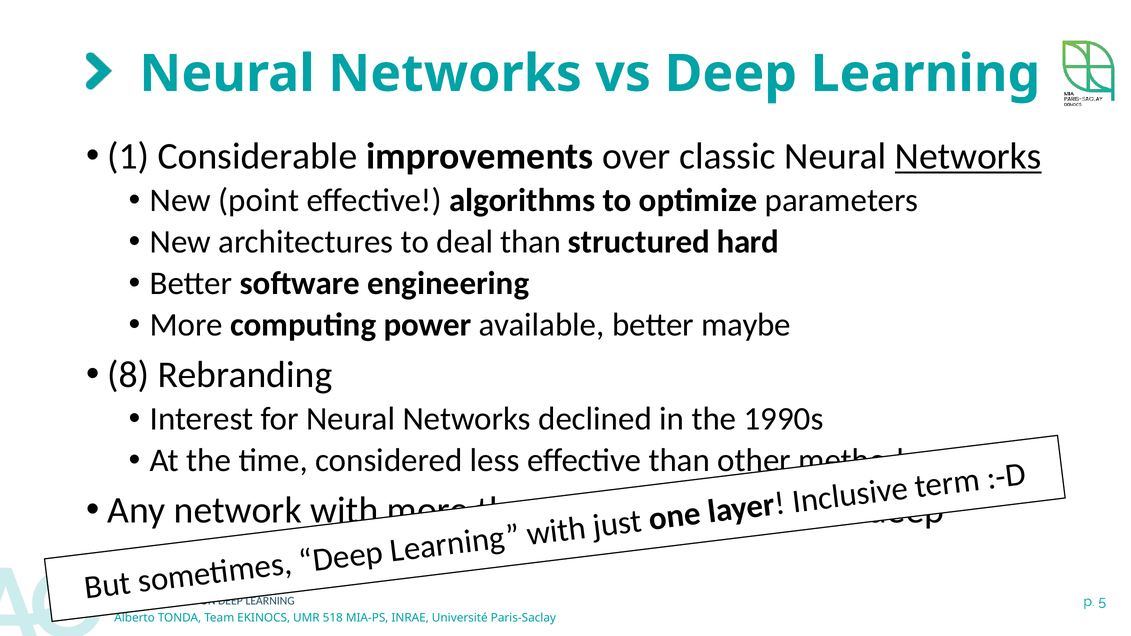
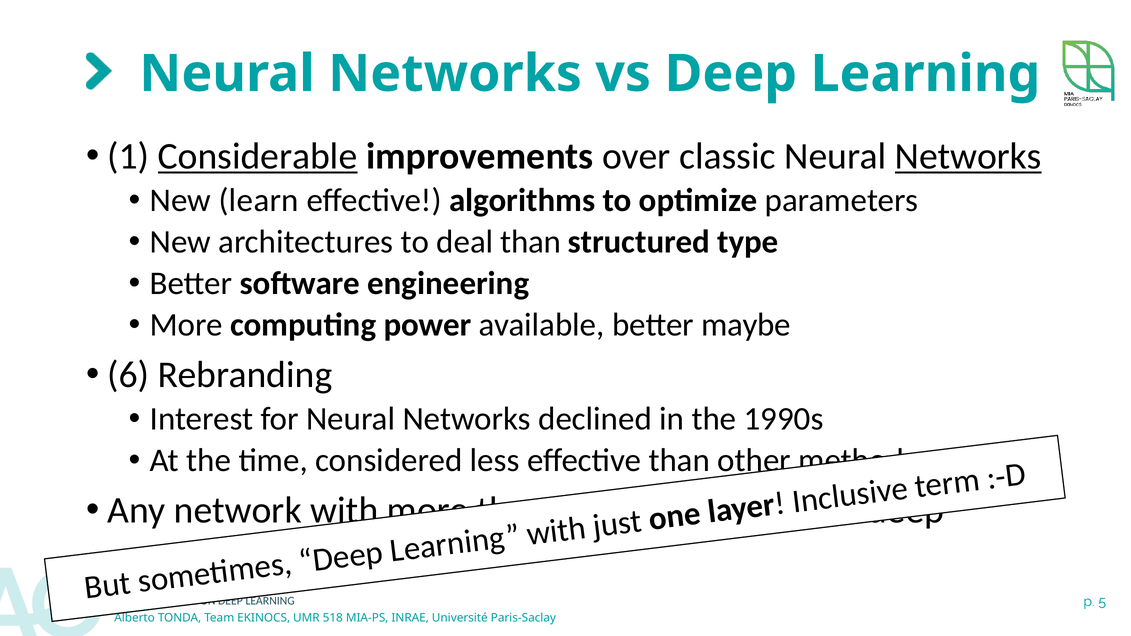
Considerable underline: none -> present
point: point -> learn
hard: hard -> type
8: 8 -> 6
